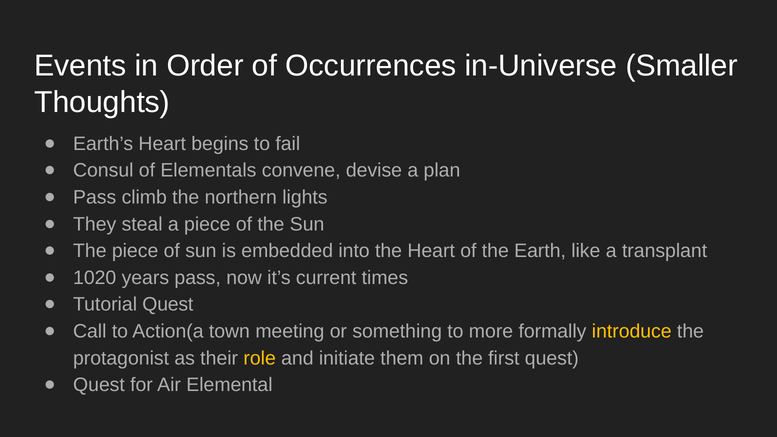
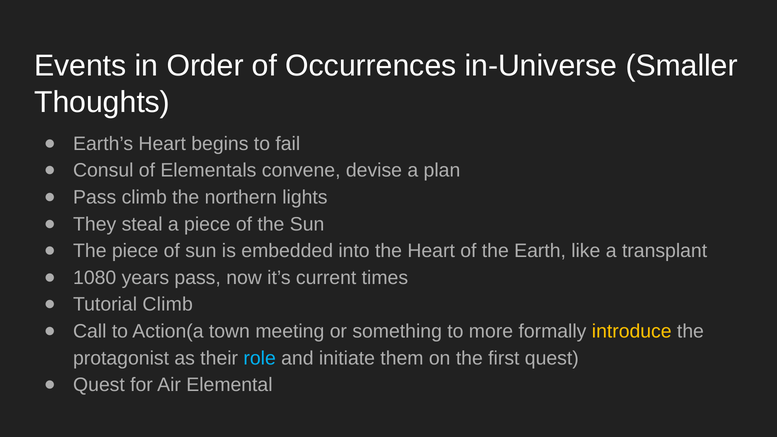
1020: 1020 -> 1080
Tutorial Quest: Quest -> Climb
role colour: yellow -> light blue
